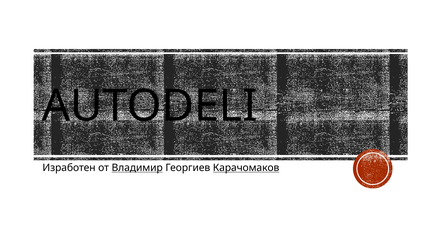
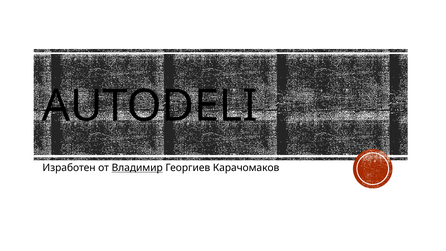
Карачомаков underline: present -> none
